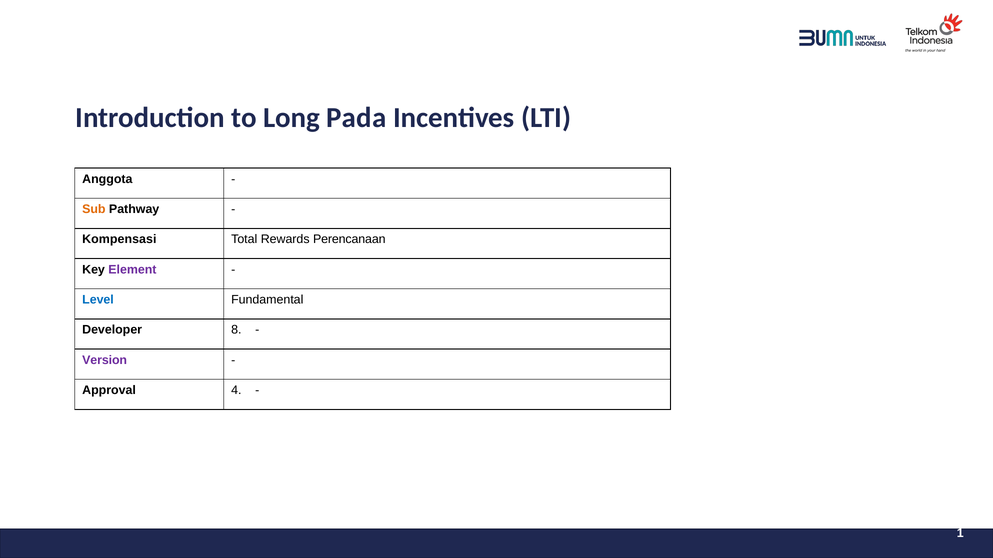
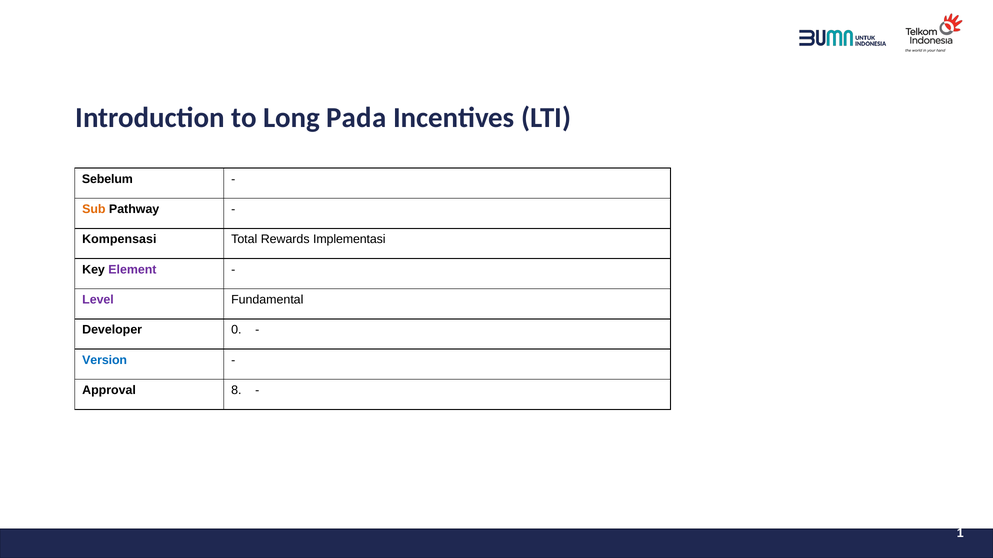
Anggota: Anggota -> Sebelum
Perencanaan: Perencanaan -> Implementasi
Level colour: blue -> purple
8: 8 -> 0
Version colour: purple -> blue
4: 4 -> 8
